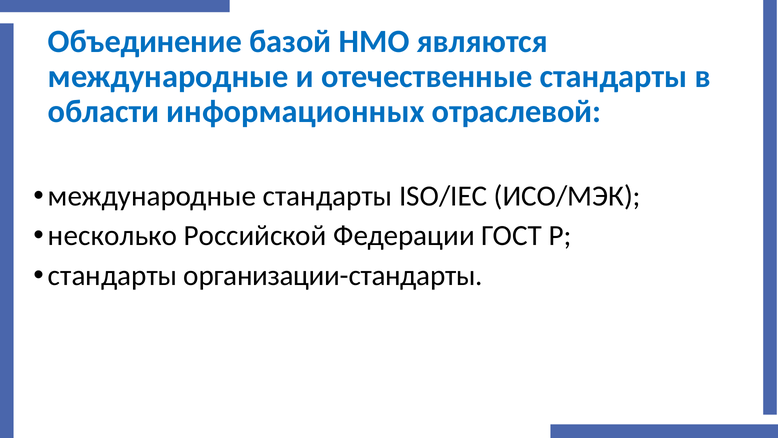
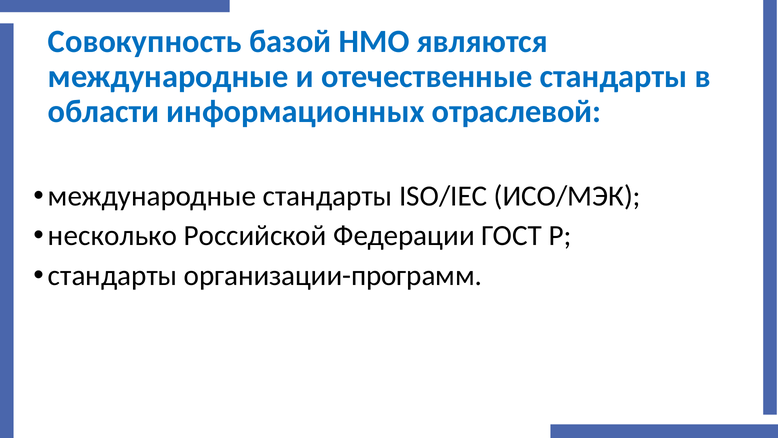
Объединение: Объединение -> Совокупность
организации-стандарты: организации-стандарты -> организации-программ
